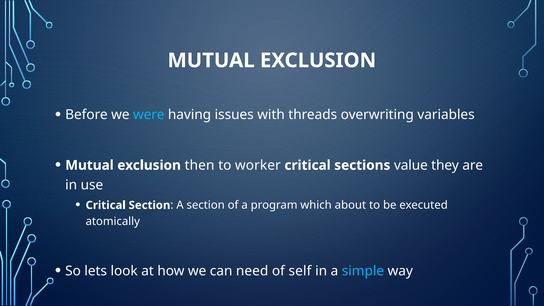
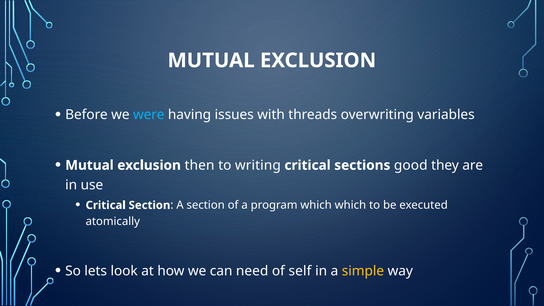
worker: worker -> writing
value: value -> good
which about: about -> which
simple colour: light blue -> yellow
